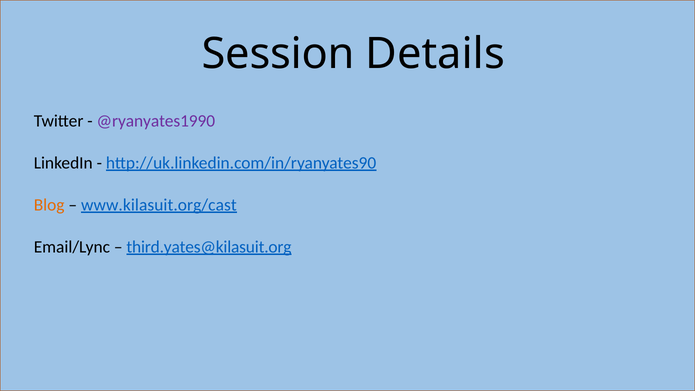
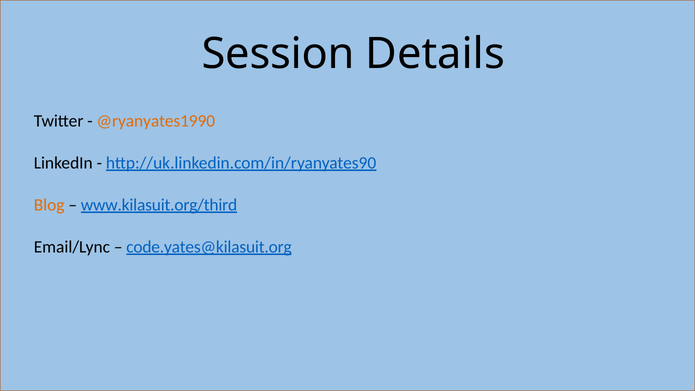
@ryanyates1990 colour: purple -> orange
www.kilasuit.org/cast: www.kilasuit.org/cast -> www.kilasuit.org/third
third.yates@kilasuit.org: third.yates@kilasuit.org -> code.yates@kilasuit.org
